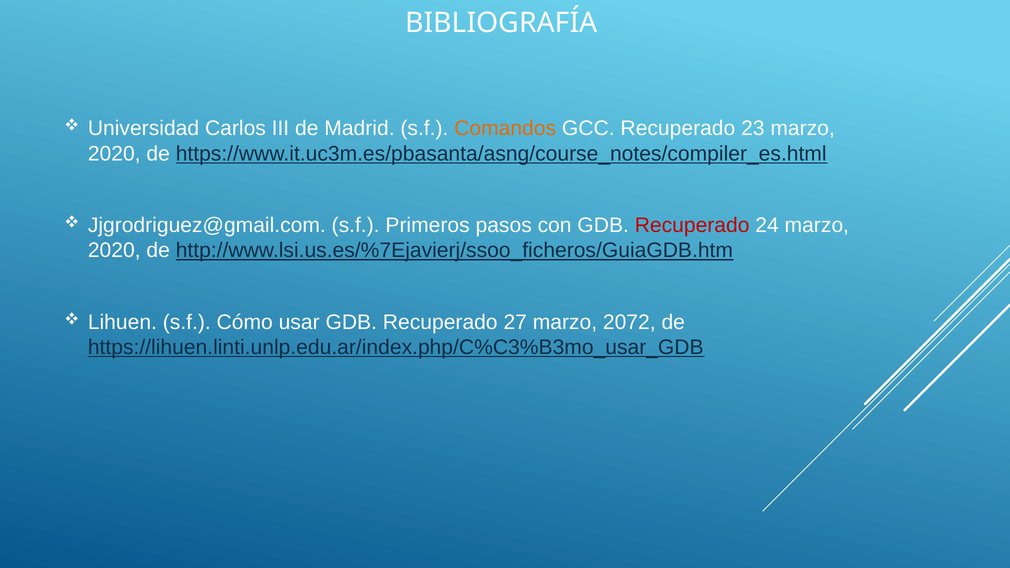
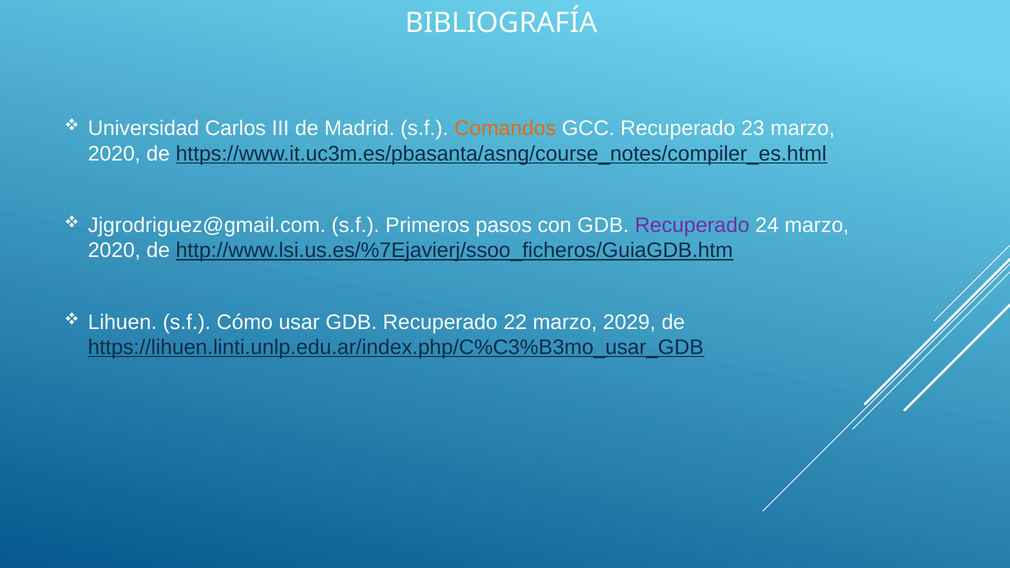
Recuperado at (692, 225) colour: red -> purple
27: 27 -> 22
2072: 2072 -> 2029
